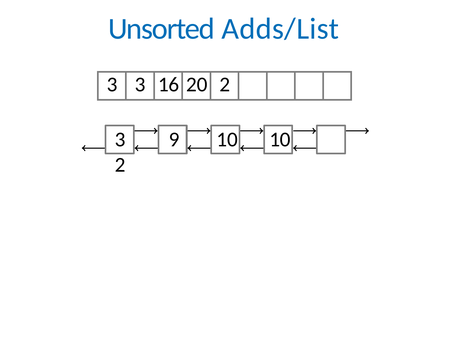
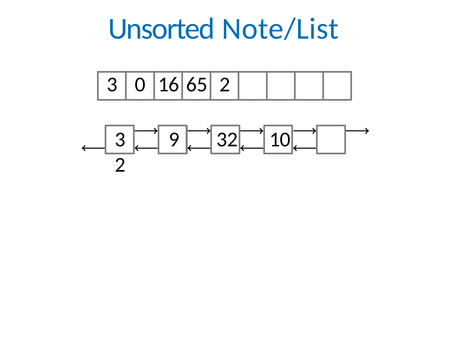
Adds/List: Adds/List -> Note/List
3 3: 3 -> 0
20: 20 -> 65
9 10: 10 -> 32
